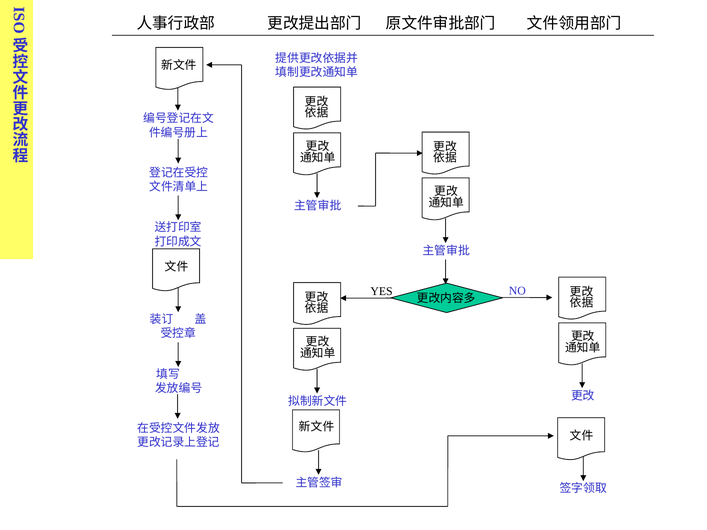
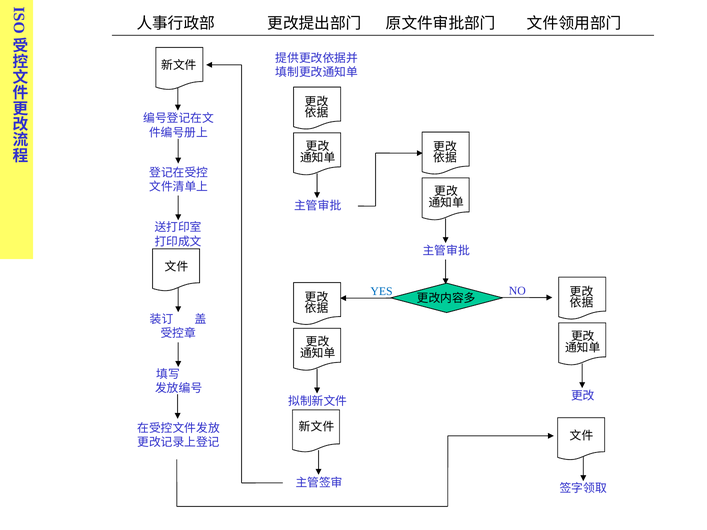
YES colour: black -> blue
